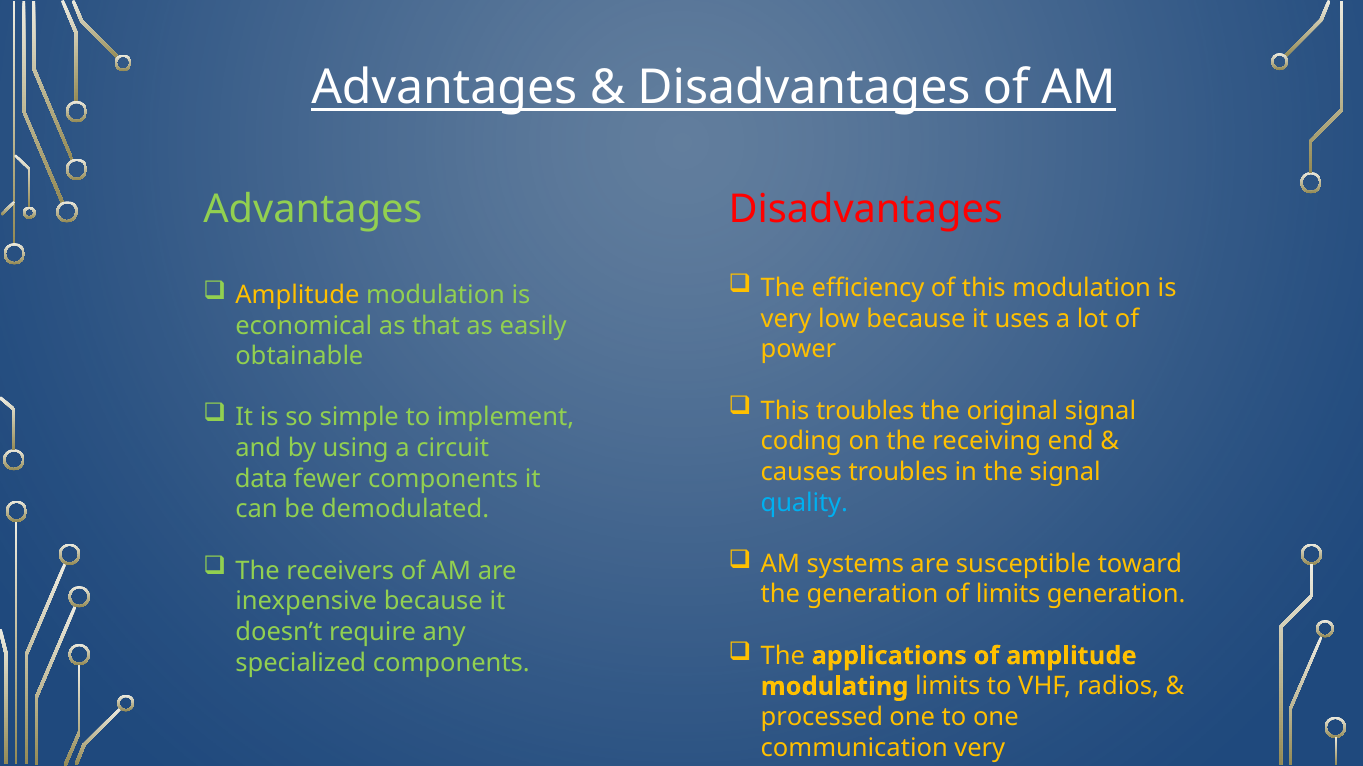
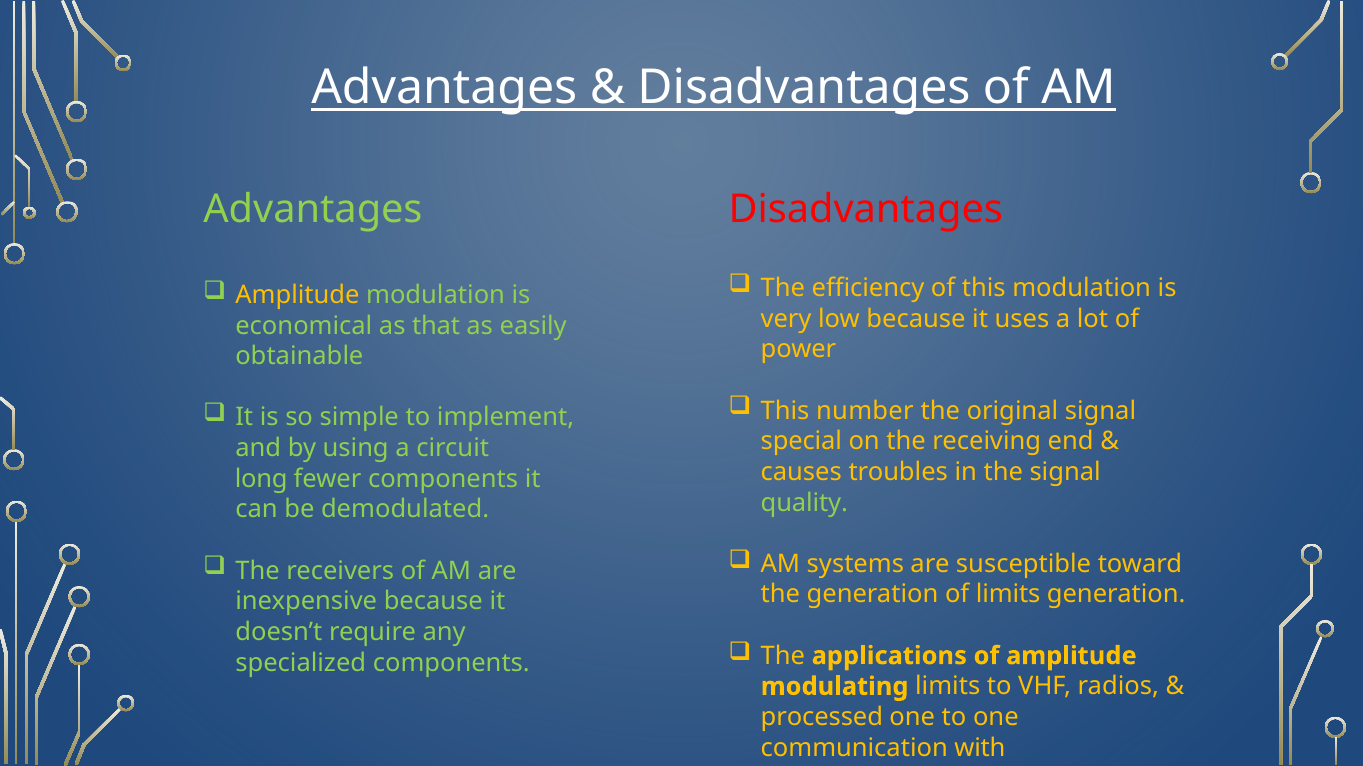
This troubles: troubles -> number
coding: coding -> special
data: data -> long
quality colour: light blue -> light green
communication very: very -> with
